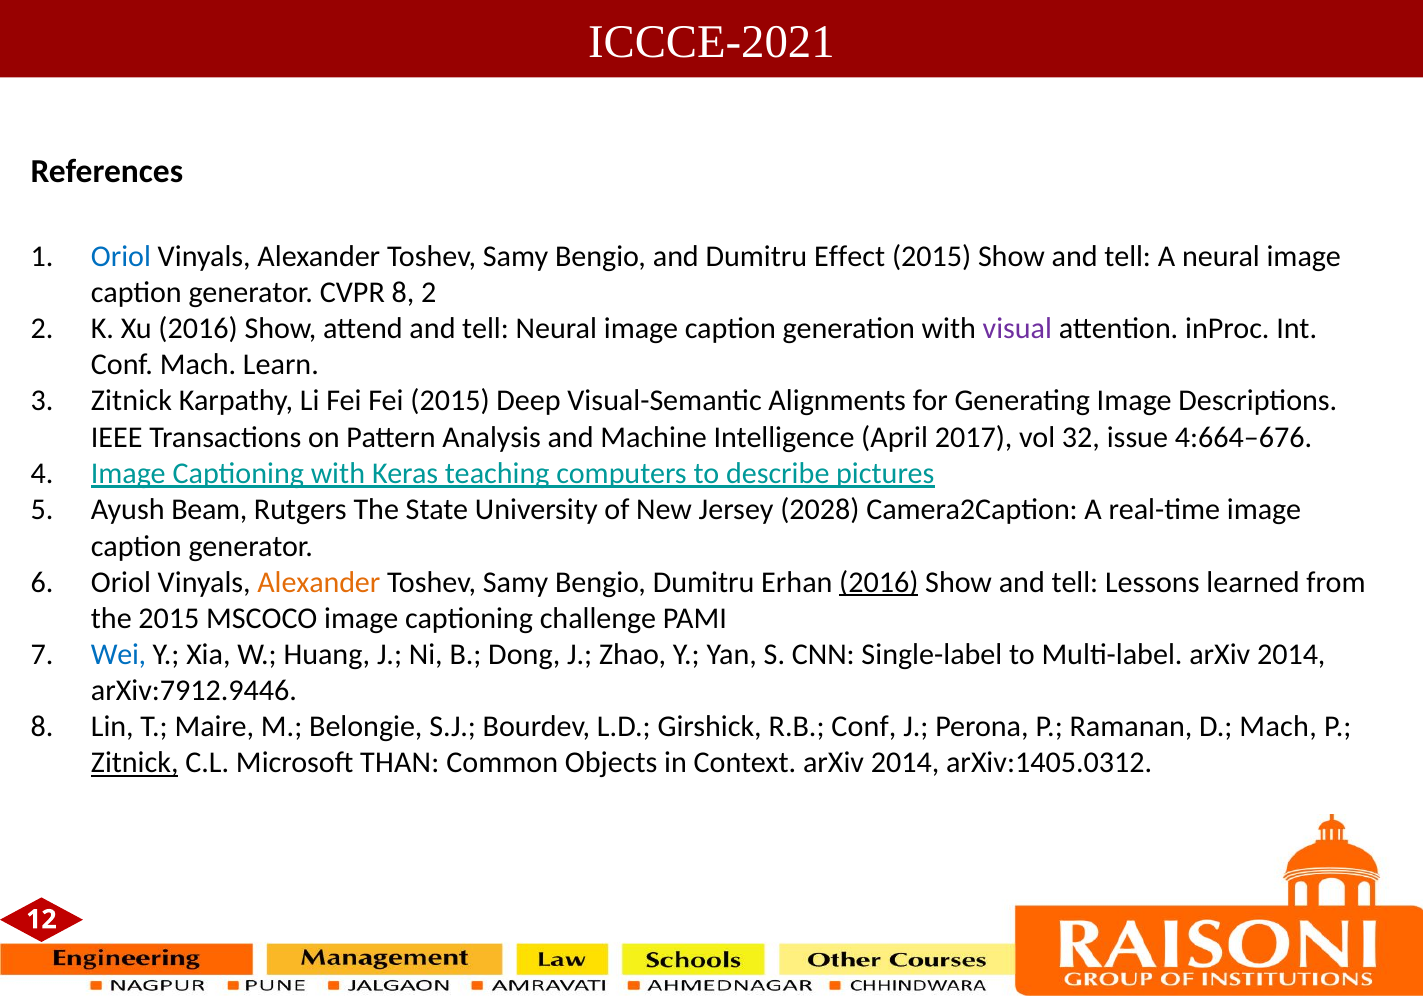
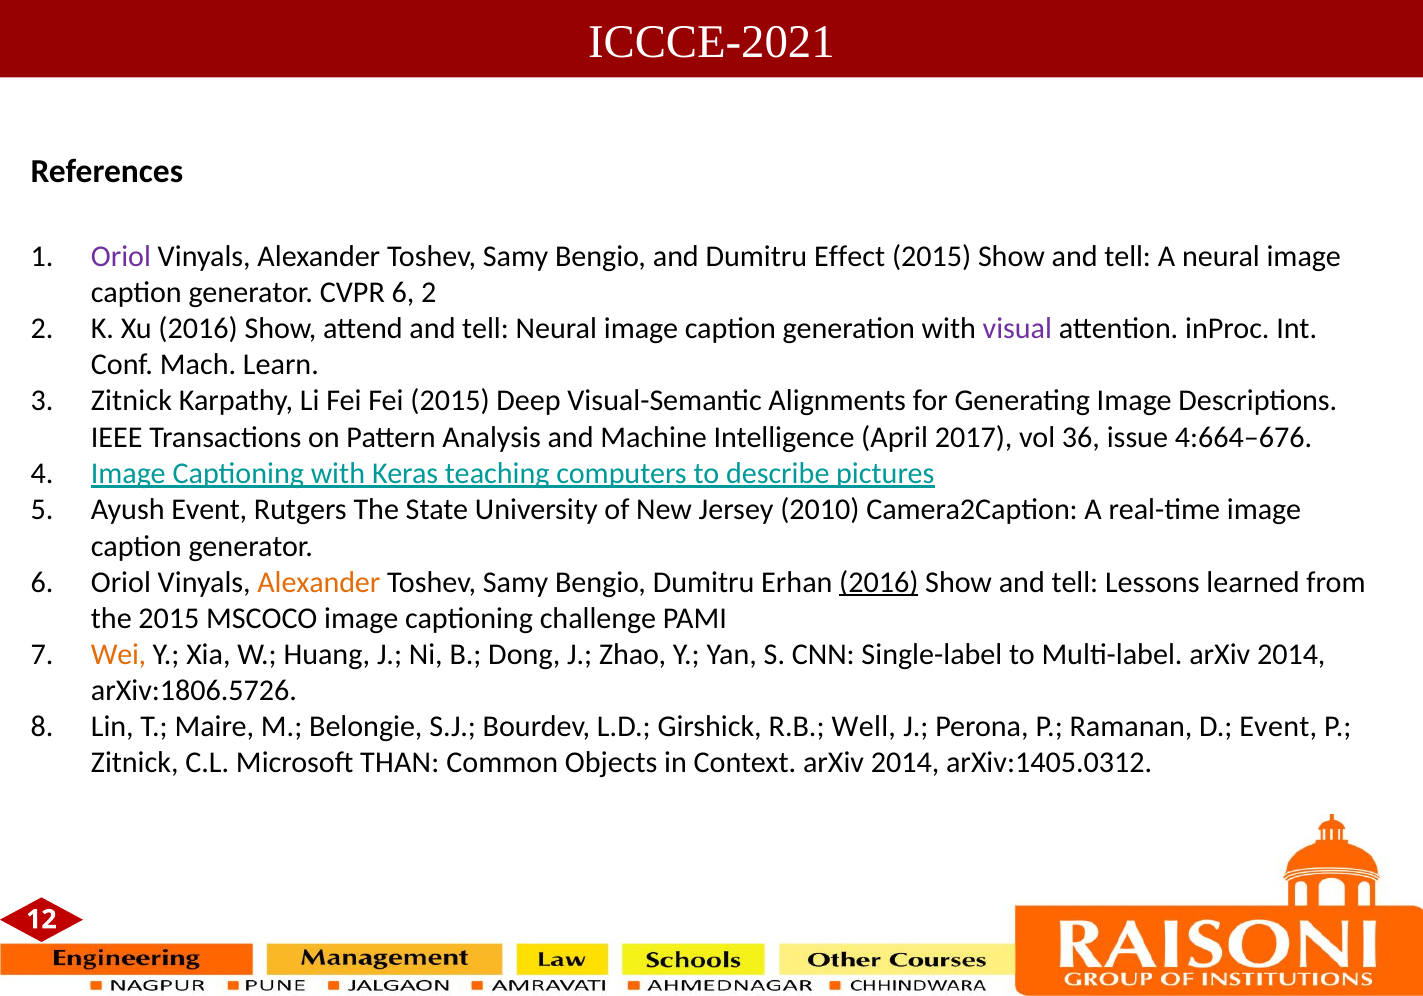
Oriol at (121, 256) colour: blue -> purple
CVPR 8: 8 -> 6
32: 32 -> 36
Ayush Beam: Beam -> Event
2028: 2028 -> 2010
Wei colour: blue -> orange
arXiv:7912.9446: arXiv:7912.9446 -> arXiv:1806.5726
R.B Conf: Conf -> Well
D Mach: Mach -> Event
Zitnick at (135, 763) underline: present -> none
